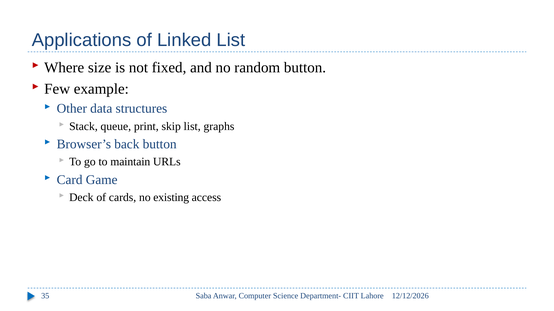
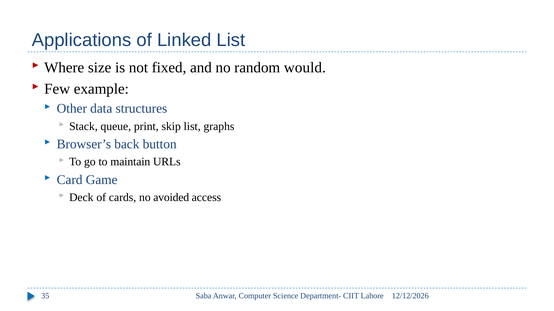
random button: button -> would
existing: existing -> avoided
